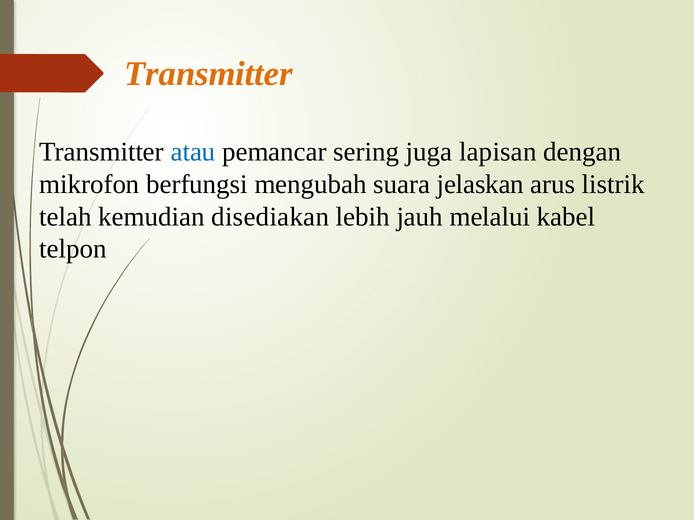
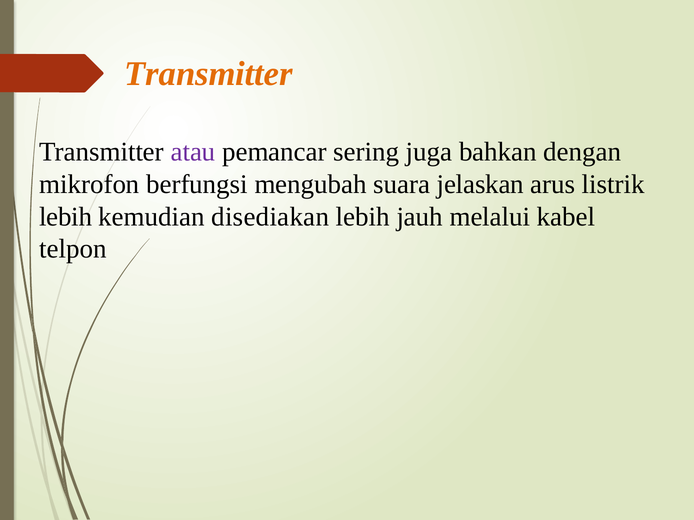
atau colour: blue -> purple
lapisan: lapisan -> bahkan
telah at (65, 217): telah -> lebih
